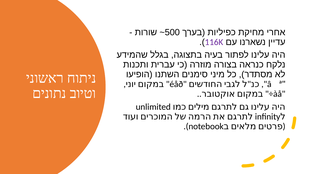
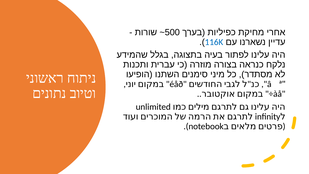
116K colour: purple -> blue
